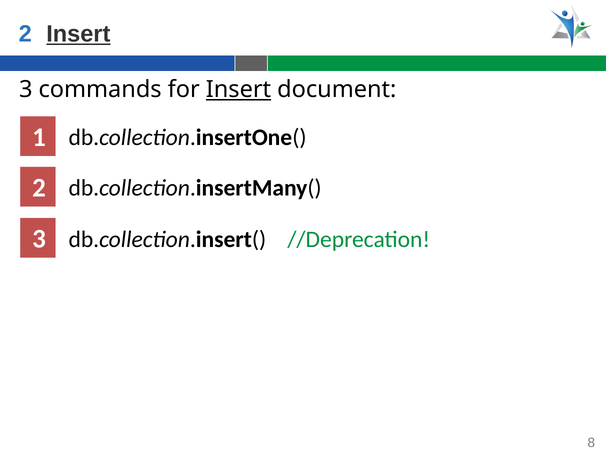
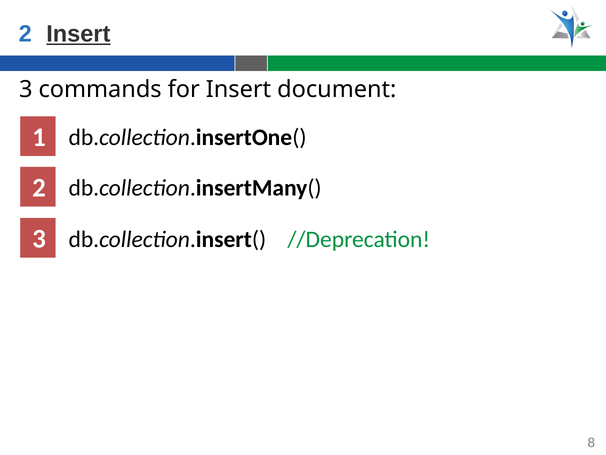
Insert at (238, 89) underline: present -> none
